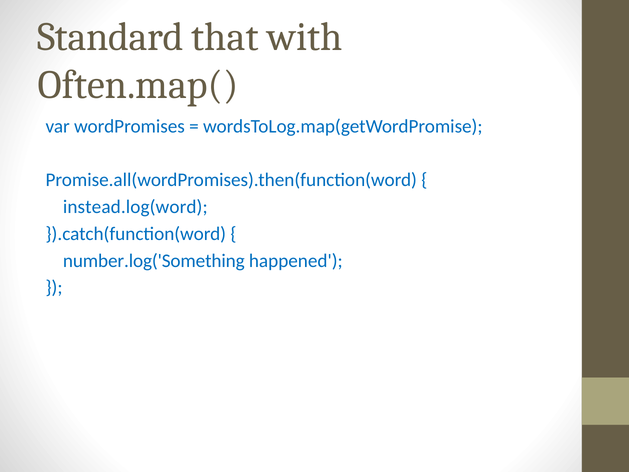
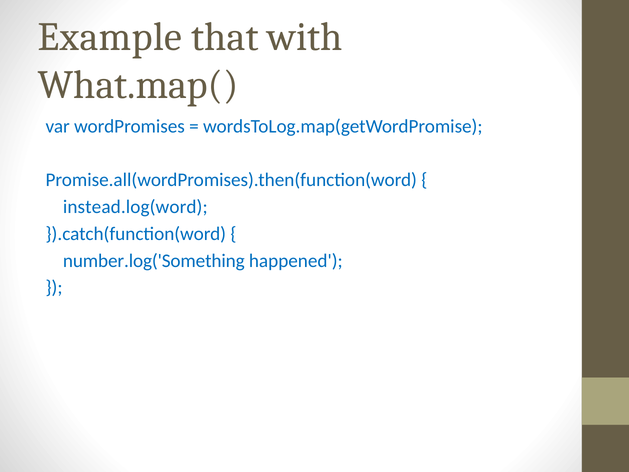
Standard: Standard -> Example
Often.map(: Often.map( -> What.map(
